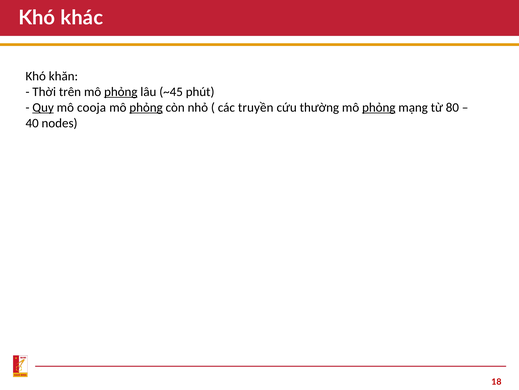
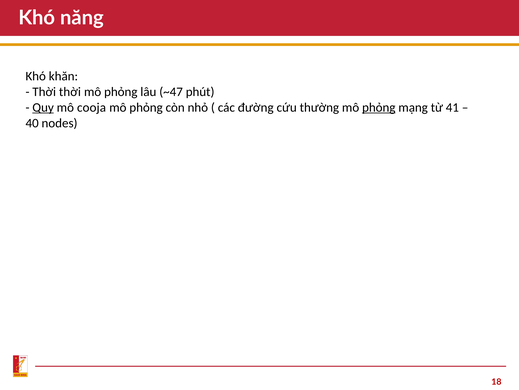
khác: khác -> năng
Thời trên: trên -> thời
phỏng at (121, 92) underline: present -> none
~45: ~45 -> ~47
phỏng at (146, 107) underline: present -> none
truyền: truyền -> đường
80: 80 -> 41
